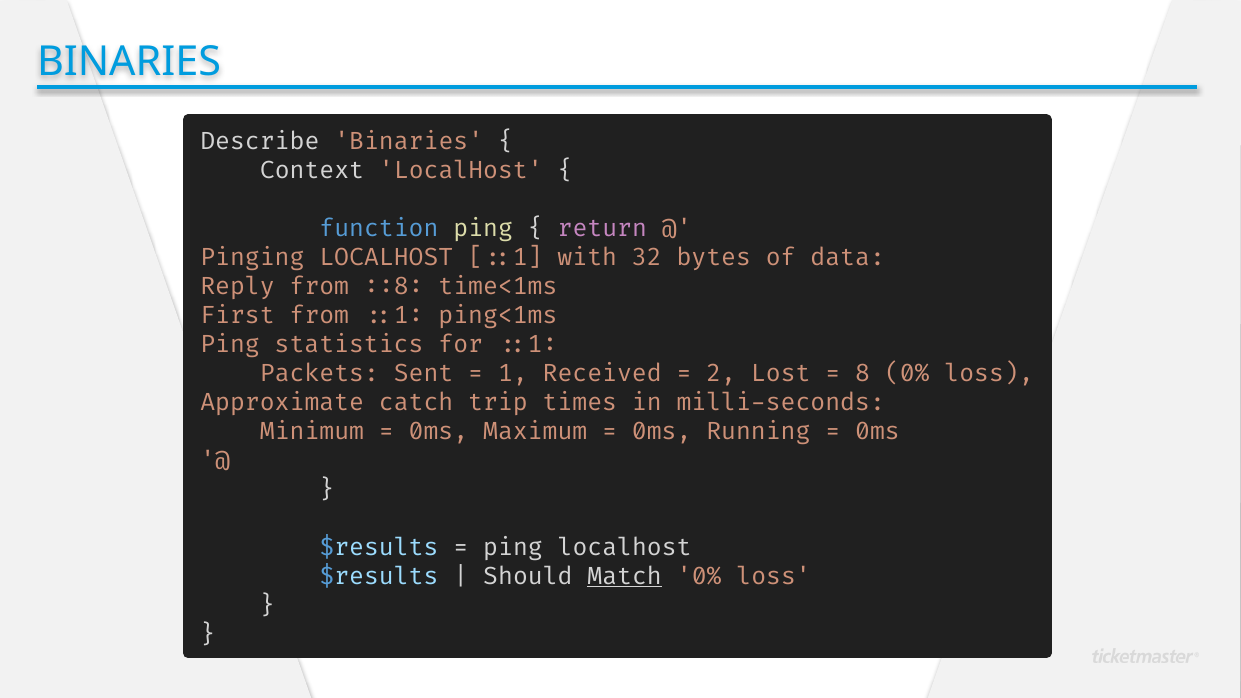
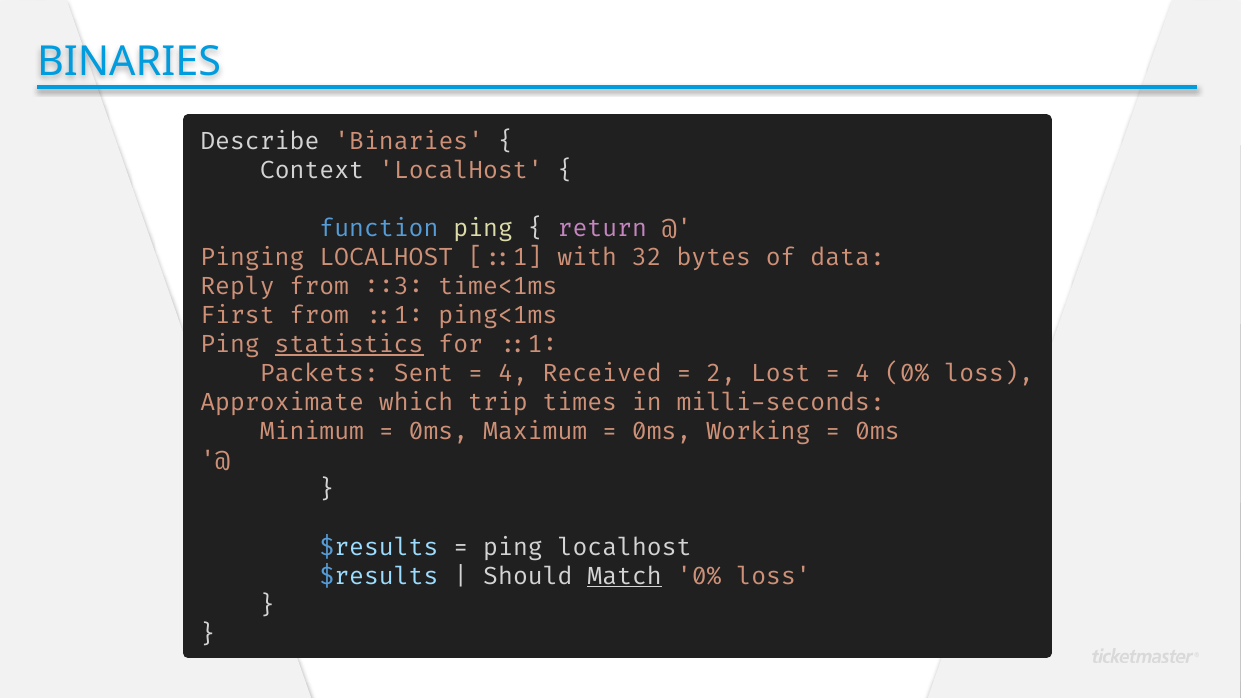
::8: ::8 -> ::3
statistics underline: none -> present
1 at (513, 373): 1 -> 4
8 at (863, 373): 8 -> 4
catch: catch -> which
Running: Running -> Working
